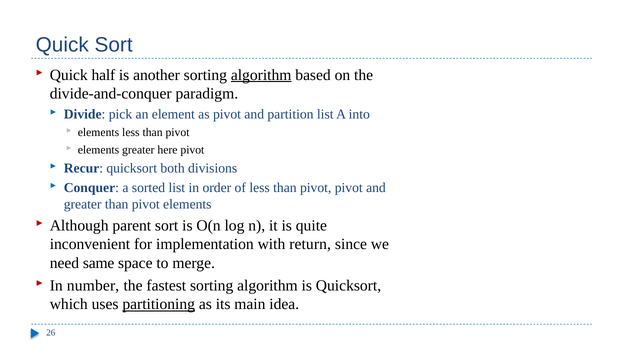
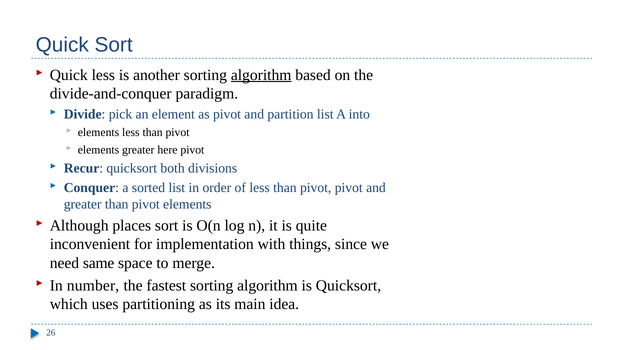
Quick half: half -> less
parent: parent -> places
return: return -> things
partitioning underline: present -> none
